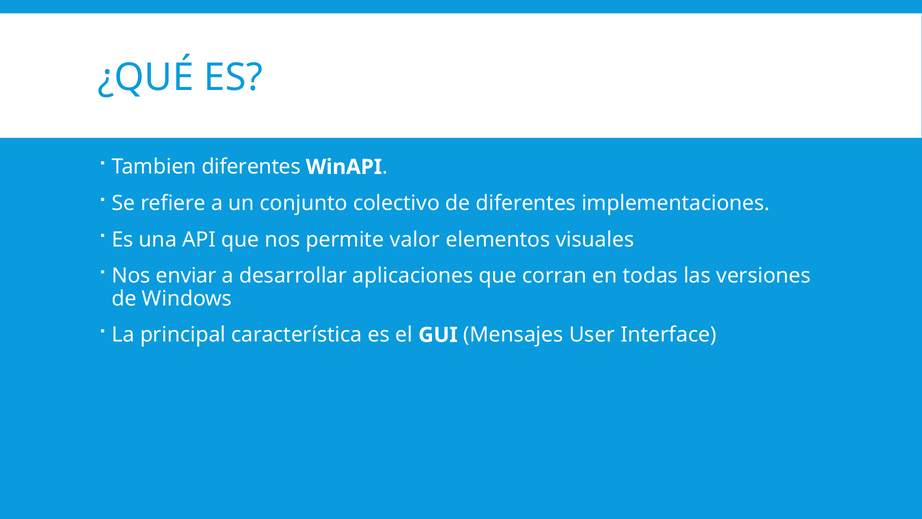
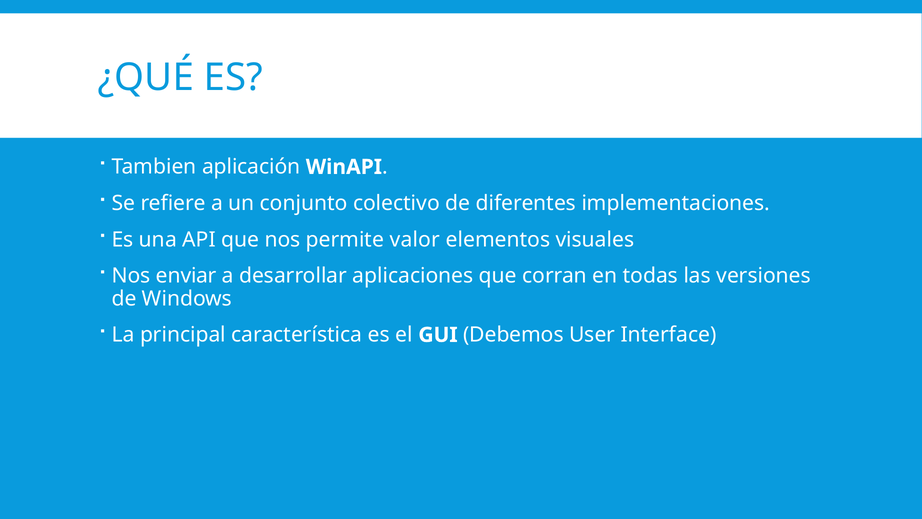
Tambien diferentes: diferentes -> aplicación
Mensajes: Mensajes -> Debemos
